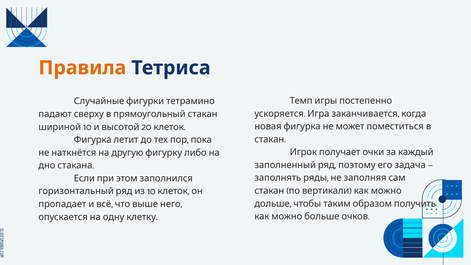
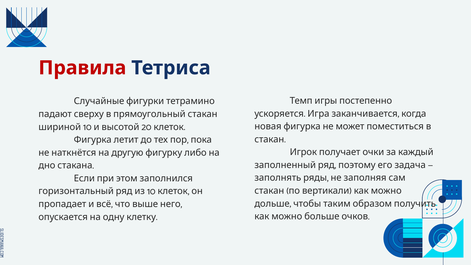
Правила colour: orange -> red
